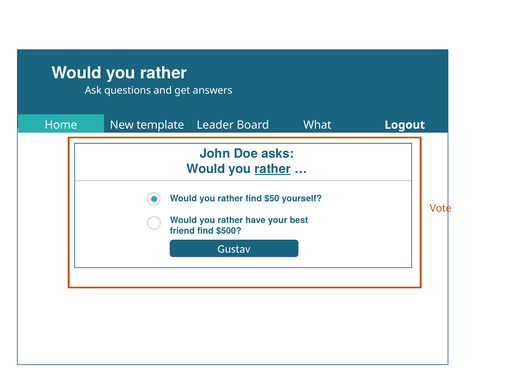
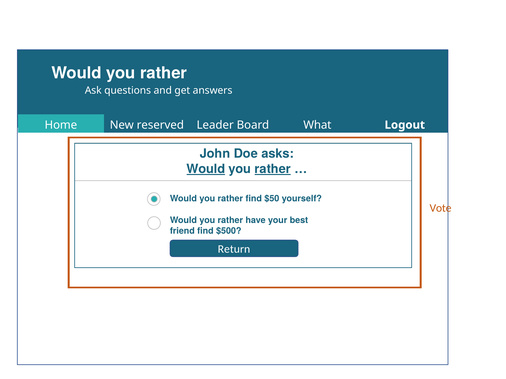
template: template -> reserved
Would at (206, 169) underline: none -> present
Gustav: Gustav -> Return
